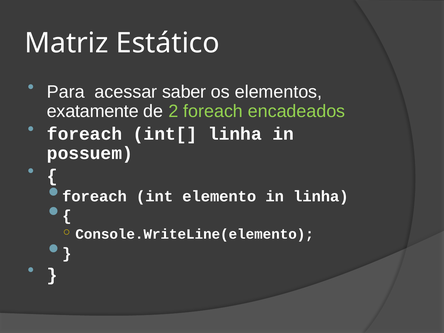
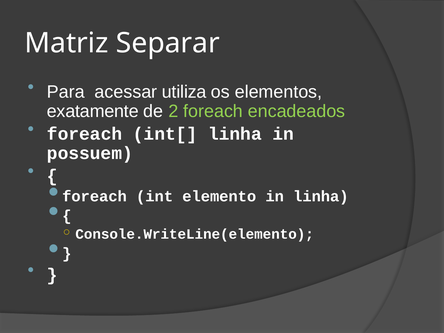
Estático: Estático -> Separar
saber: saber -> utiliza
